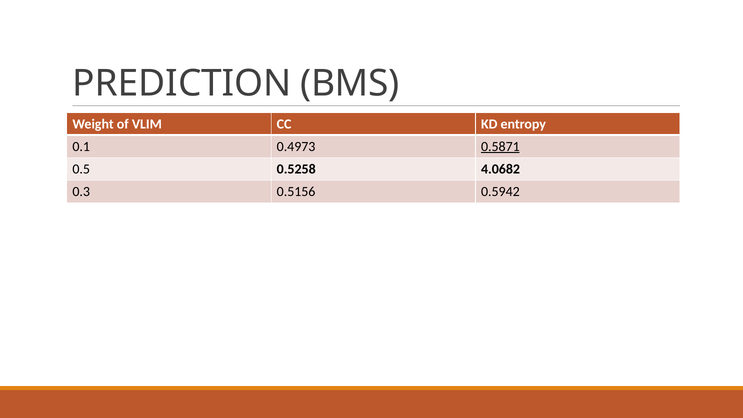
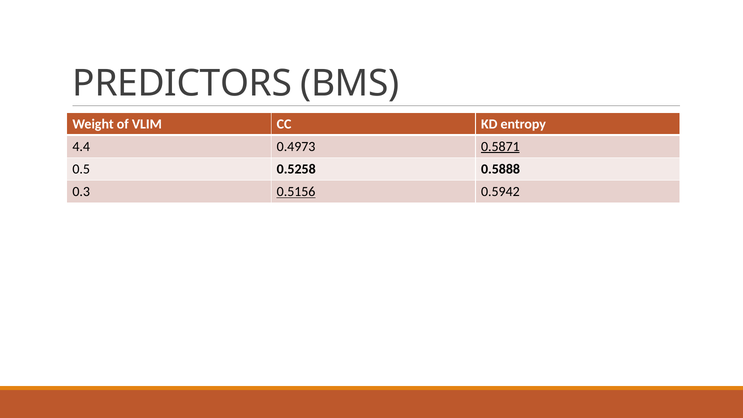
PREDICTION: PREDICTION -> PREDICTORS
0.1: 0.1 -> 4.4
4.0682: 4.0682 -> 0.5888
0.5156 underline: none -> present
